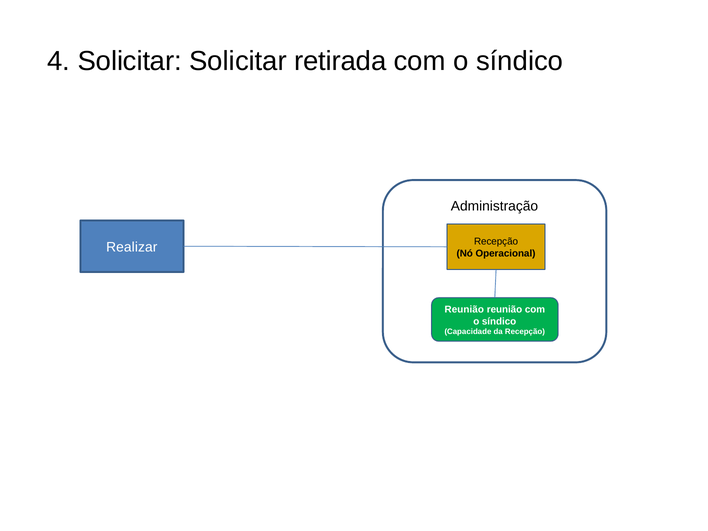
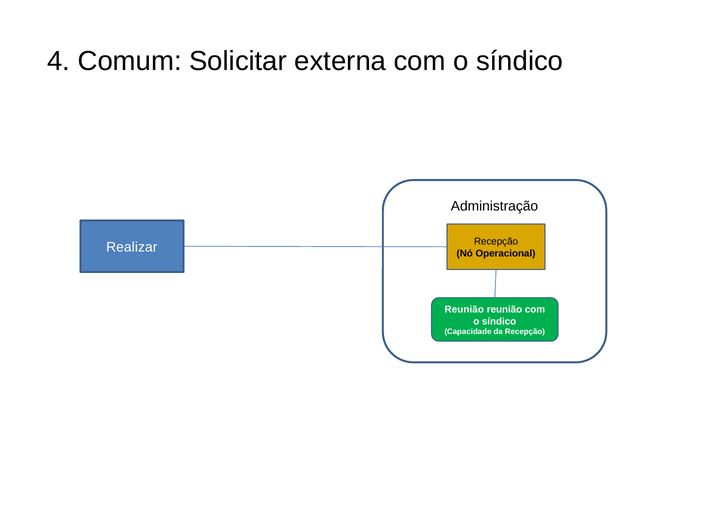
4 Solicitar: Solicitar -> Comum
retirada: retirada -> externa
